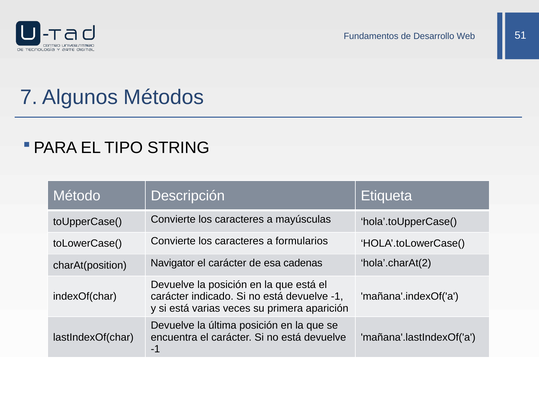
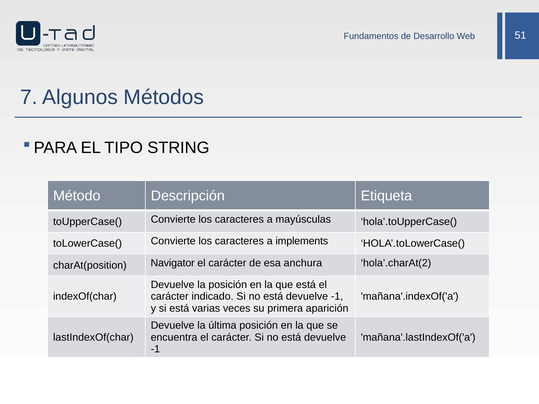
formularios: formularios -> implements
cadenas: cadenas -> anchura
